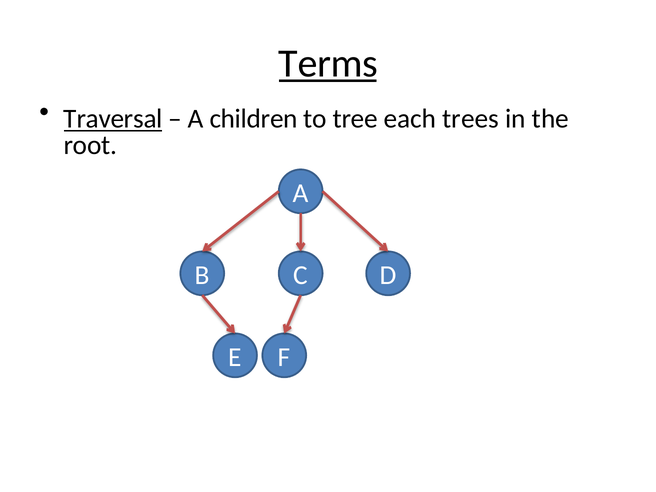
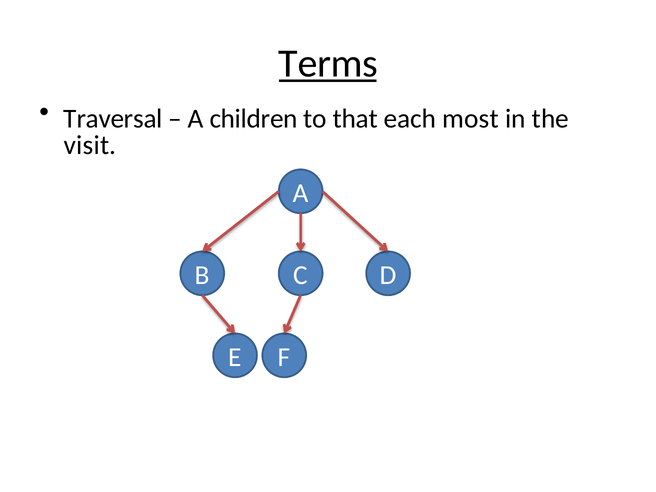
Traversal underline: present -> none
tree: tree -> that
trees: trees -> most
root: root -> visit
